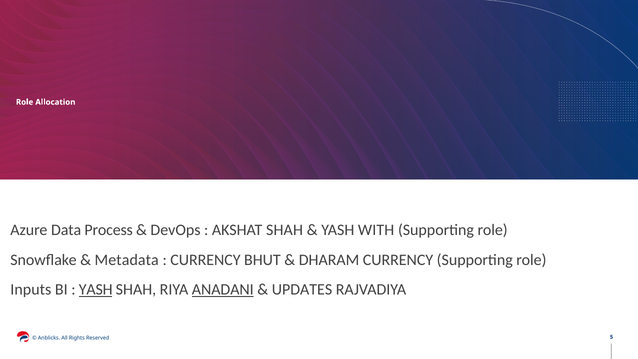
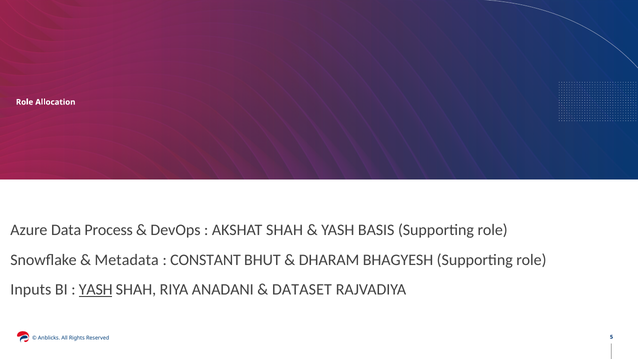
WITH: WITH -> BASIS
CURRENCY at (205, 260): CURRENCY -> CONSTANT
DHARAM CURRENCY: CURRENCY -> BHAGYESH
ANADANI underline: present -> none
UPDATES: UPDATES -> DATASET
